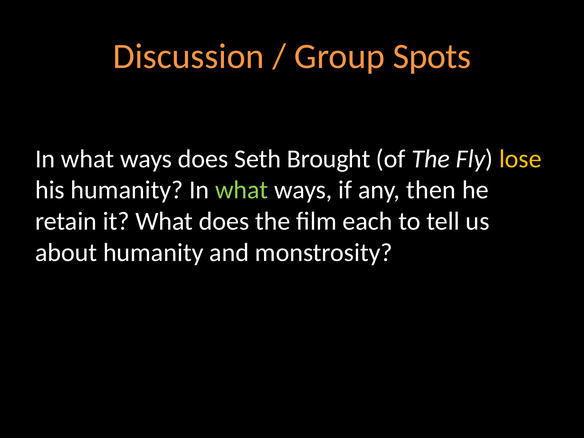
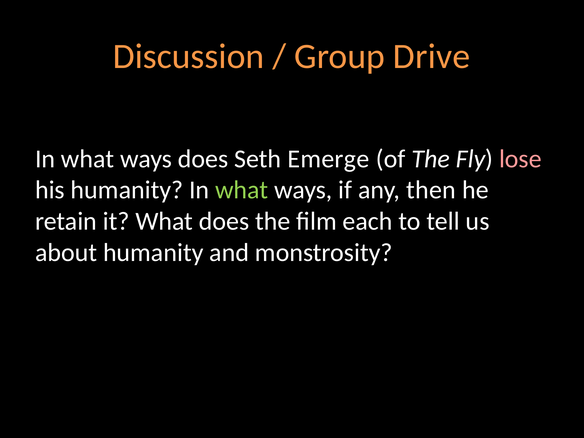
Spots: Spots -> Drive
Brought: Brought -> Emerge
lose colour: yellow -> pink
